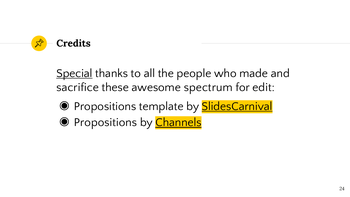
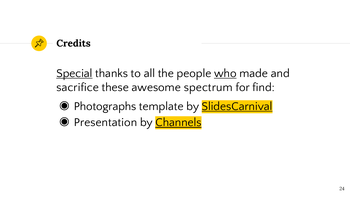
who underline: none -> present
edit: edit -> find
Propositions at (105, 106): Propositions -> Photographs
Propositions at (105, 122): Propositions -> Presentation
